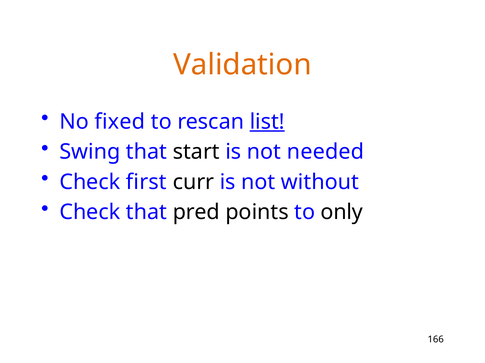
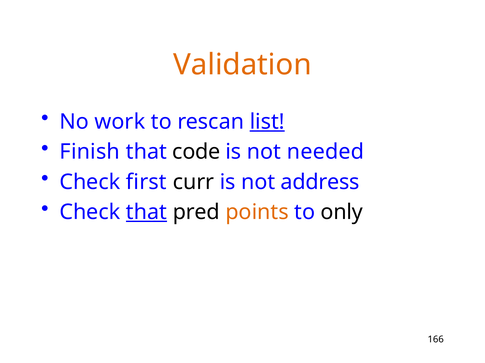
fixed: fixed -> work
Swing: Swing -> Finish
start: start -> code
without: without -> address
that at (146, 213) underline: none -> present
points colour: black -> orange
